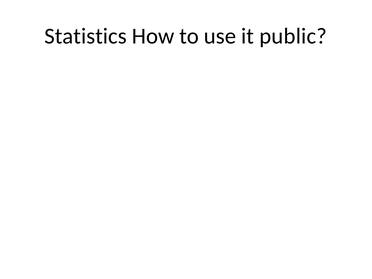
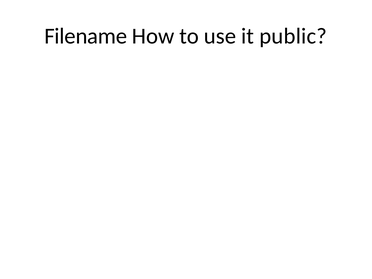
Statistics: Statistics -> Filename
